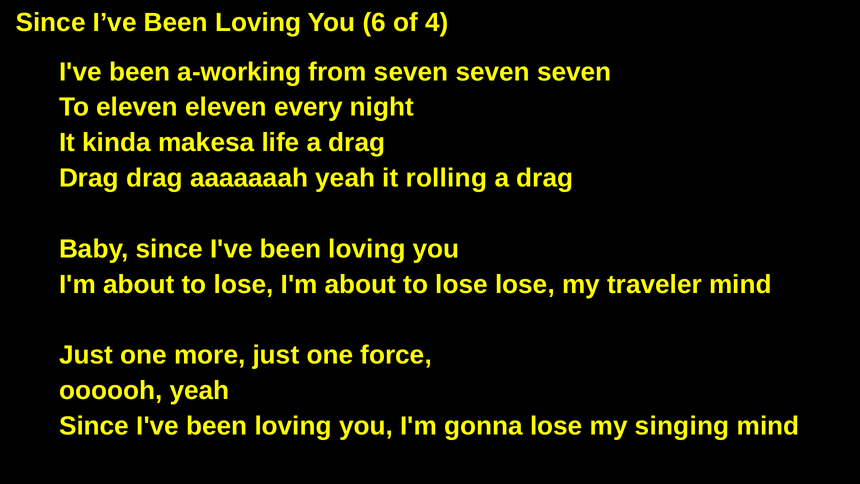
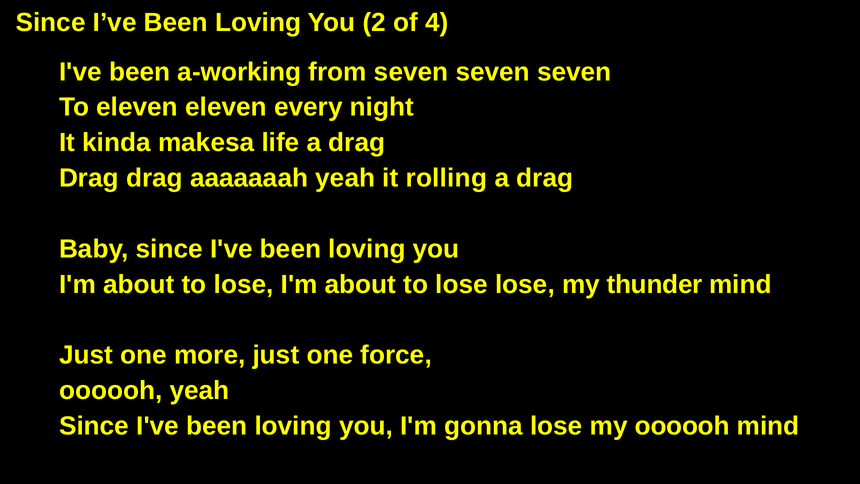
6: 6 -> 2
traveler: traveler -> thunder
my singing: singing -> oooooh
